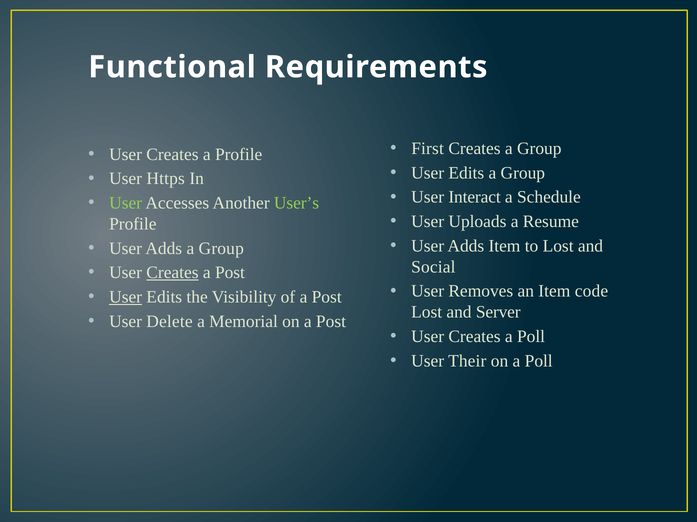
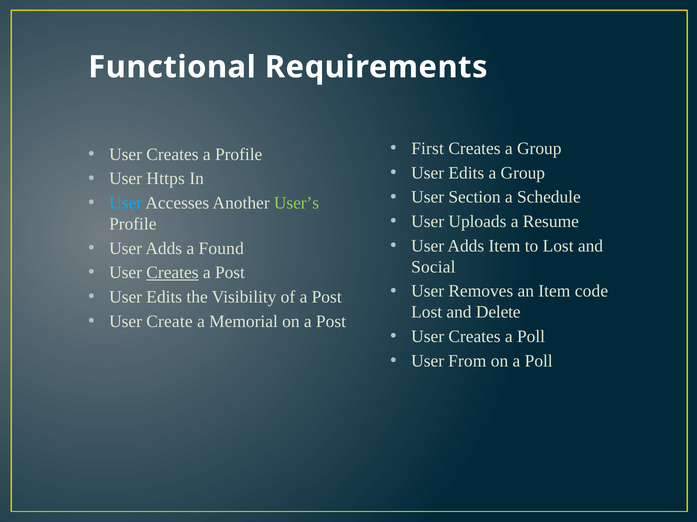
Interact: Interact -> Section
User at (126, 203) colour: light green -> light blue
Adds a Group: Group -> Found
User at (126, 297) underline: present -> none
Server: Server -> Delete
Delete: Delete -> Create
Their: Their -> From
